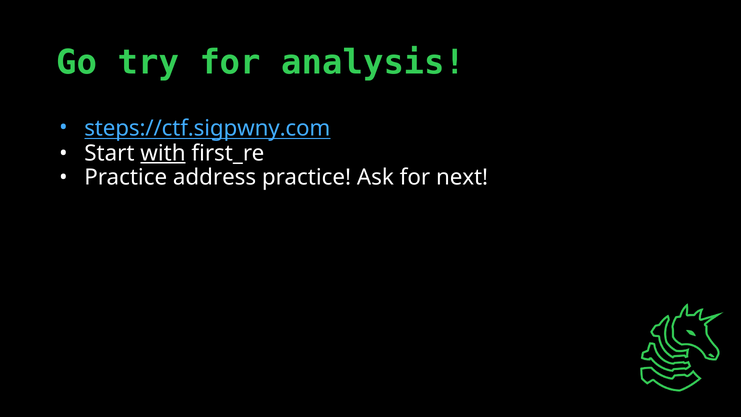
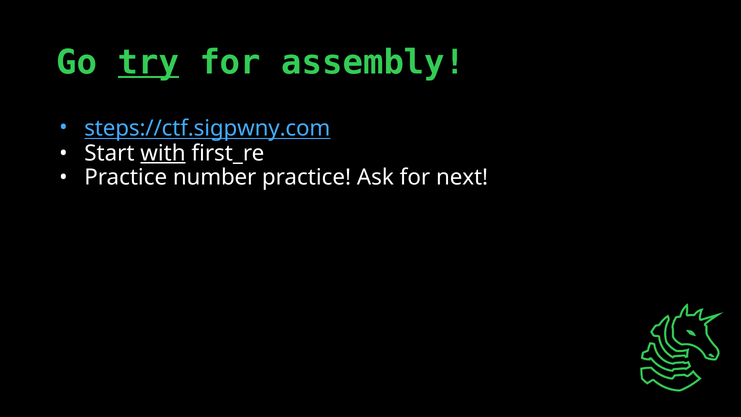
try underline: none -> present
analysis: analysis -> assembly
address: address -> number
